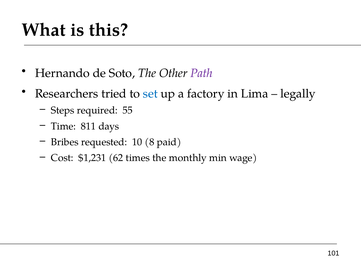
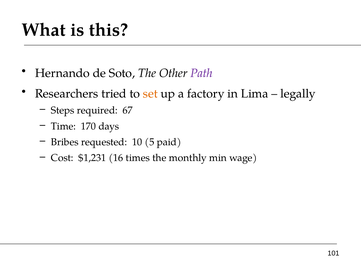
set colour: blue -> orange
55: 55 -> 67
811: 811 -> 170
8: 8 -> 5
62: 62 -> 16
